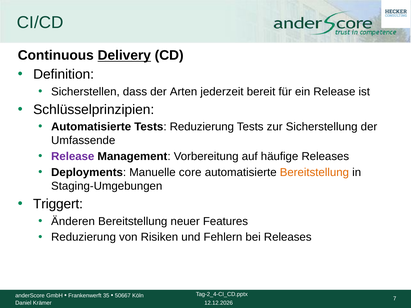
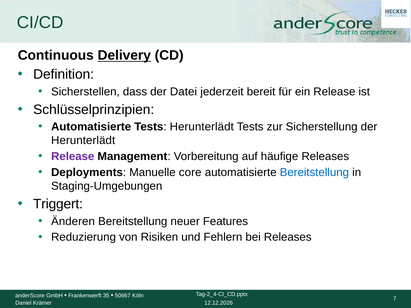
Arten: Arten -> Datei
Tests Reduzierung: Reduzierung -> Herunterlädt
Umfassende at (83, 141): Umfassende -> Herunterlädt
Bereitstellung at (314, 173) colour: orange -> blue
